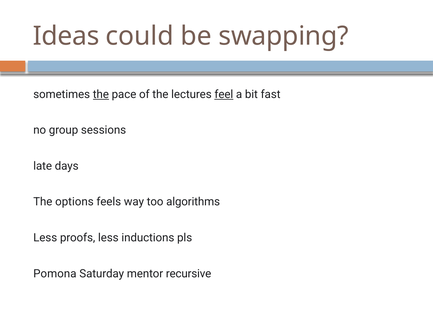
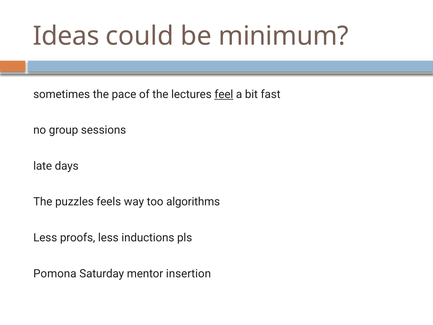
swapping: swapping -> minimum
the at (101, 94) underline: present -> none
options: options -> puzzles
recursive: recursive -> insertion
